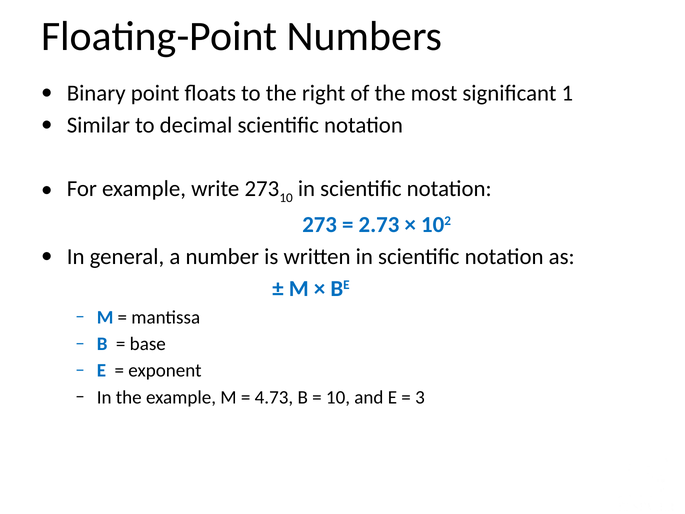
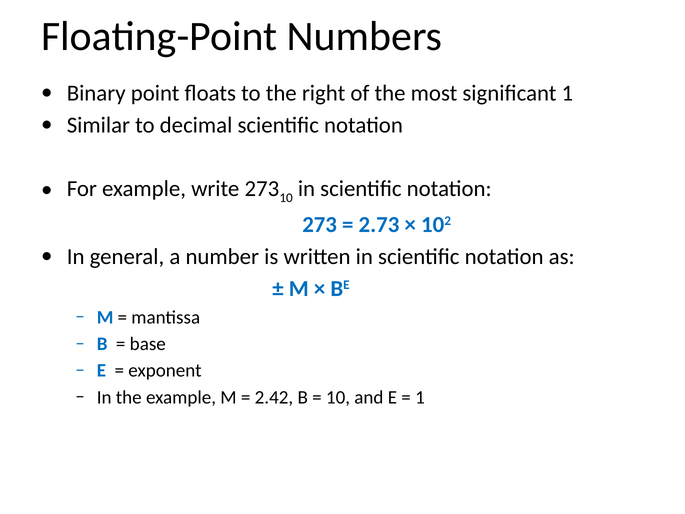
4.73: 4.73 -> 2.42
3 at (420, 397): 3 -> 1
